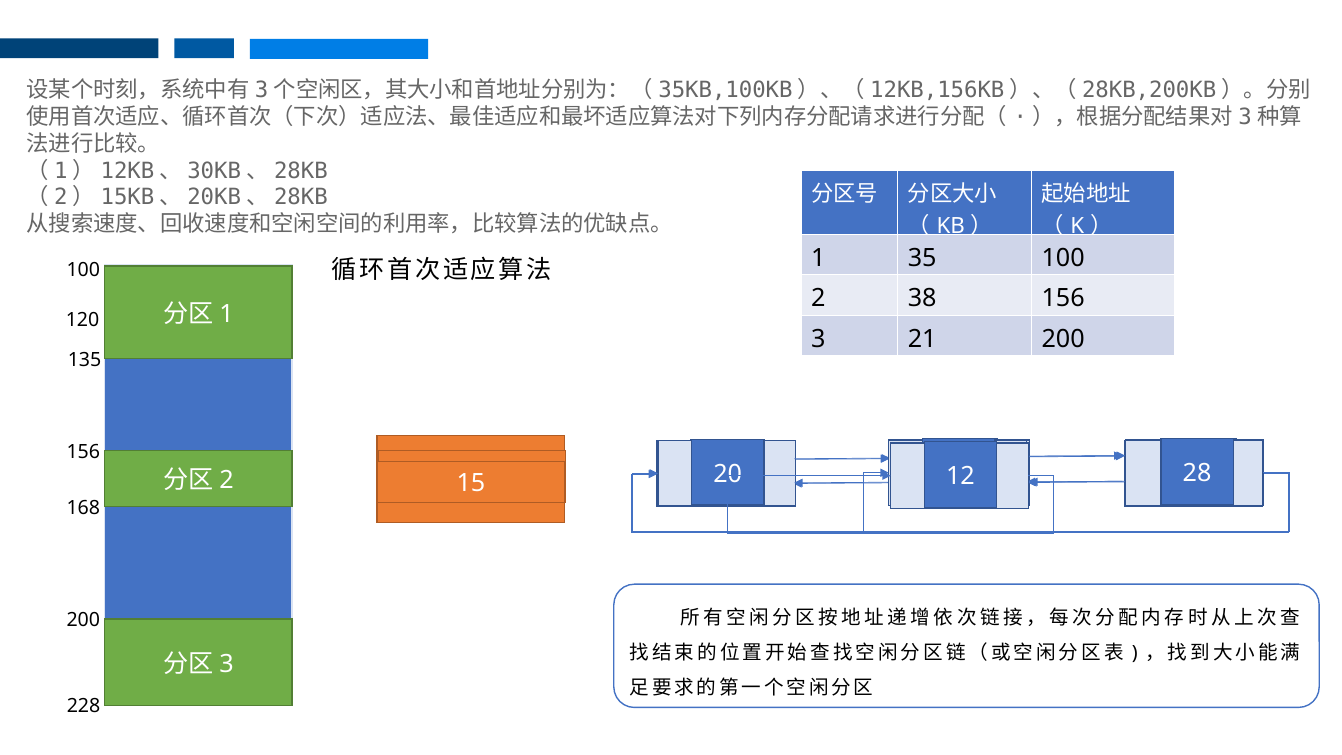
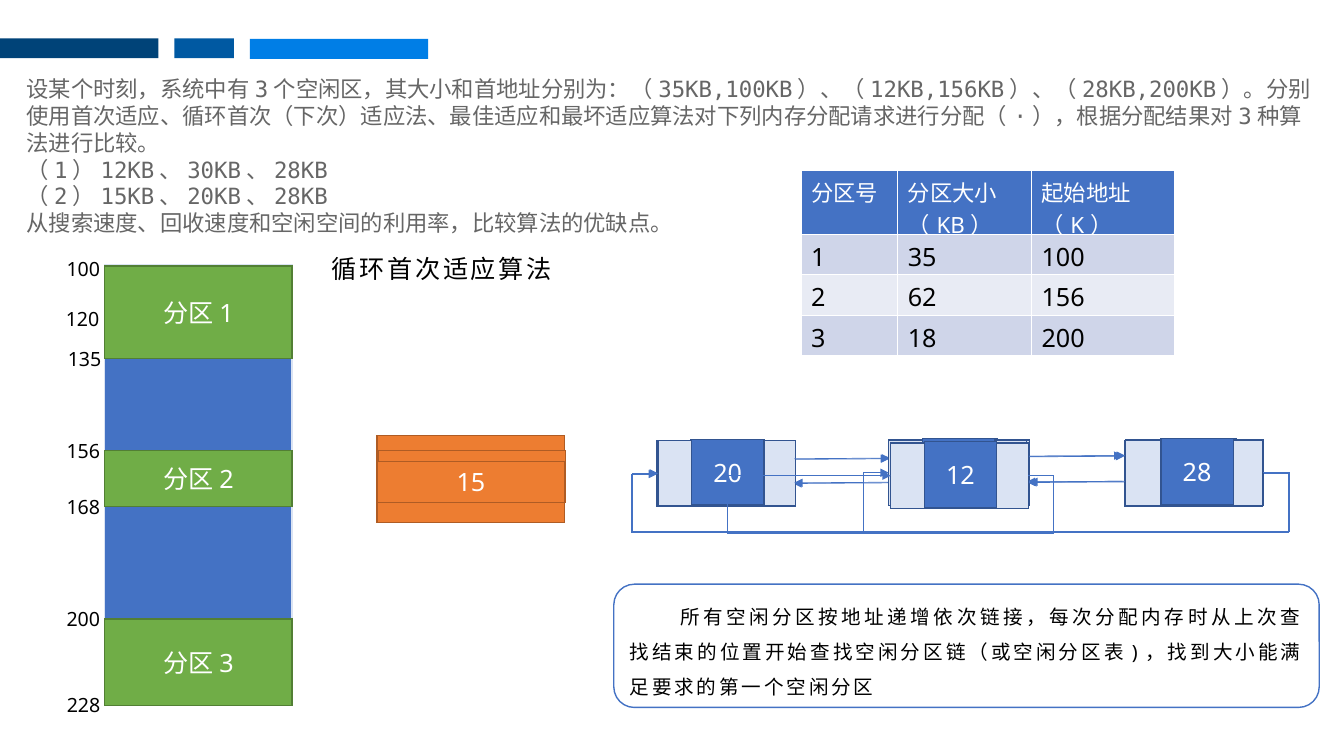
38: 38 -> 62
21: 21 -> 18
